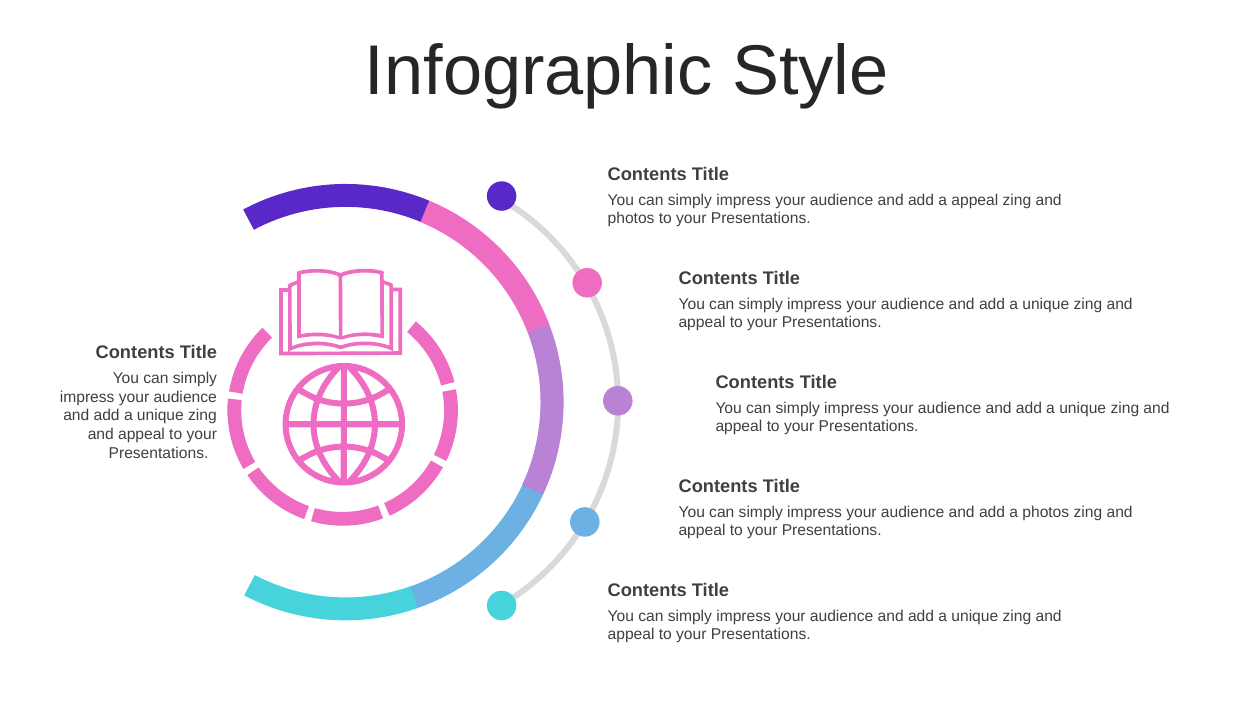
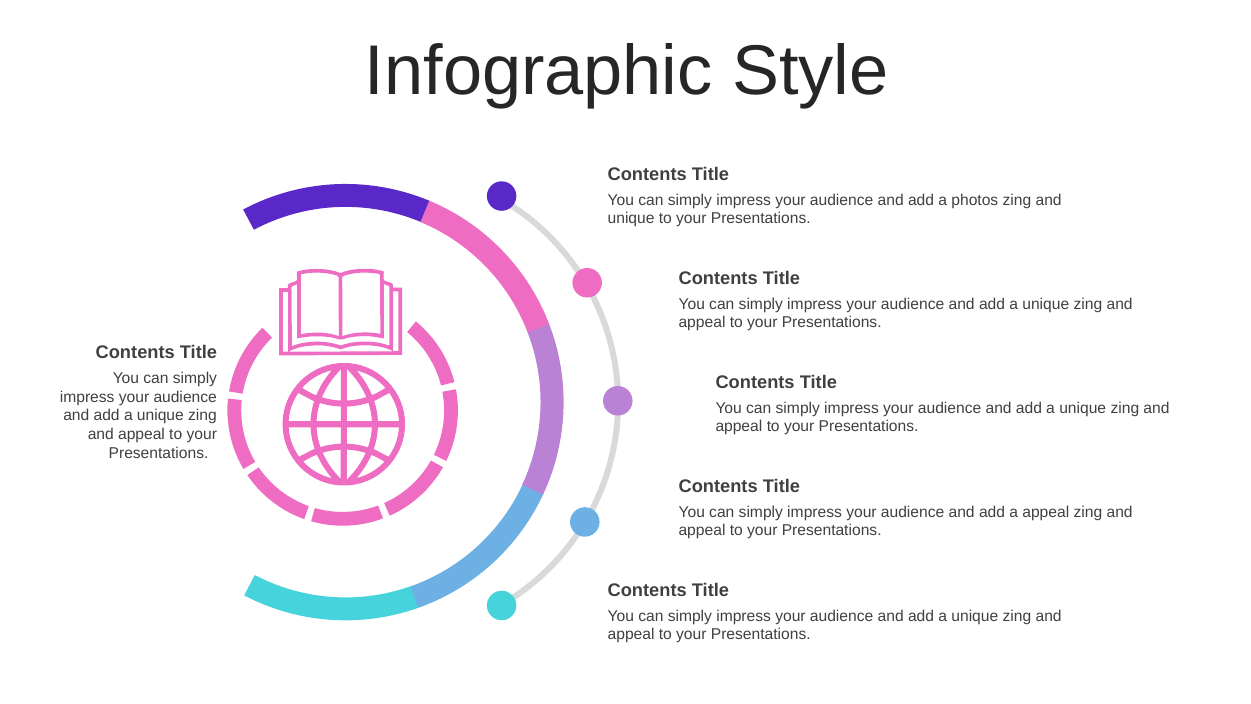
a appeal: appeal -> photos
photos at (631, 219): photos -> unique
a photos: photos -> appeal
